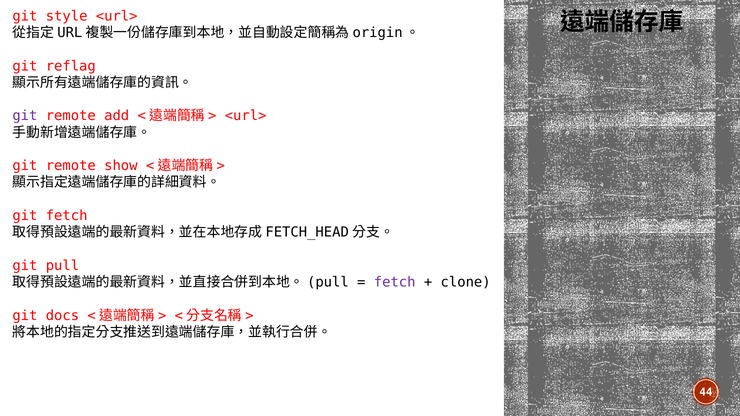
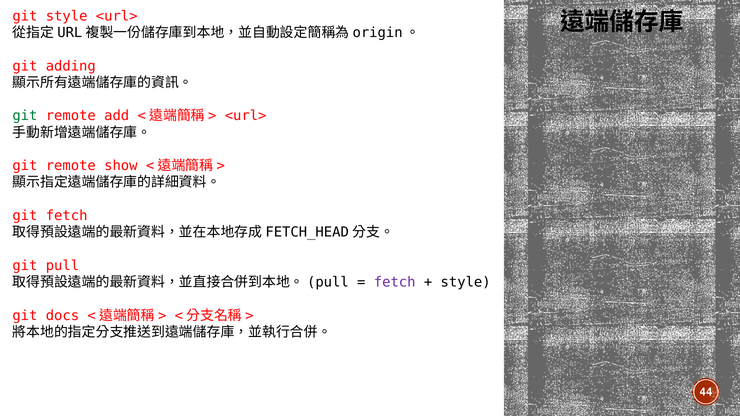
reflag: reflag -> adding
git at (25, 116) colour: purple -> green
clone at (466, 282): clone -> style
